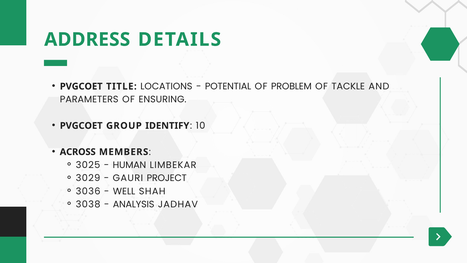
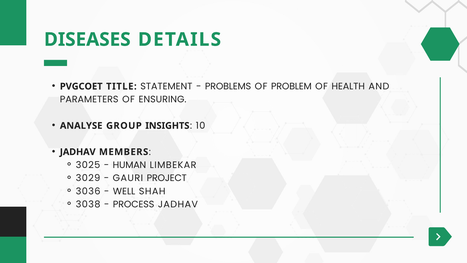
ADDRESS: ADDRESS -> DISEASES
LOCATIONS: LOCATIONS -> STATEMENT
POTENTIAL: POTENTIAL -> PROBLEMS
TACKLE: TACKLE -> HEALTH
PVGCOET at (81, 126): PVGCOET -> ANALYSE
IDENTIFY: IDENTIFY -> INSIGHTS
ACROSS at (78, 152): ACROSS -> JADHAV
ANALYSIS: ANALYSIS -> PROCESS
